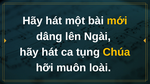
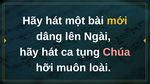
Chúa colour: yellow -> pink
